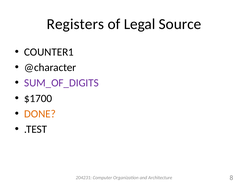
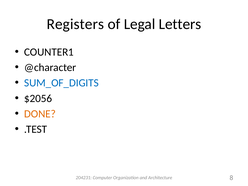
Source: Source -> Letters
SUM_OF_DIGITS colour: purple -> blue
$1700: $1700 -> $2056
